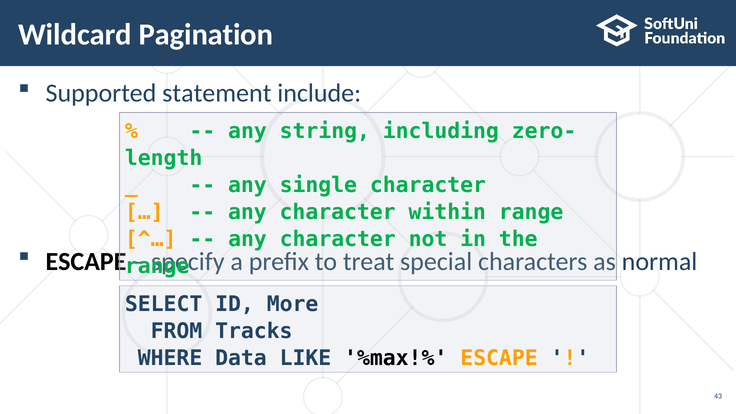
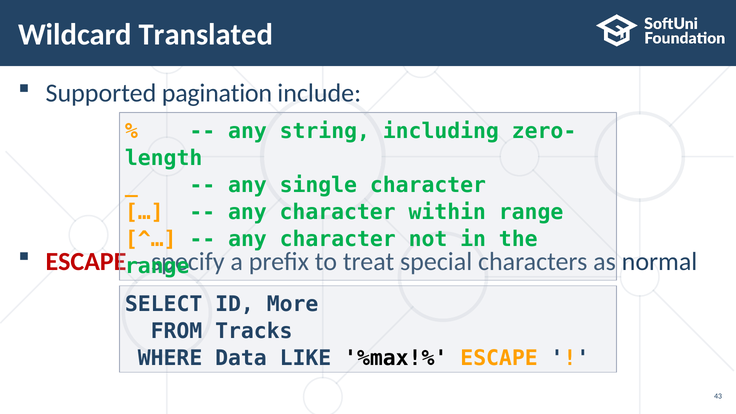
Pagination: Pagination -> Translated
statement: statement -> pagination
ESCAPE at (86, 262) colour: black -> red
